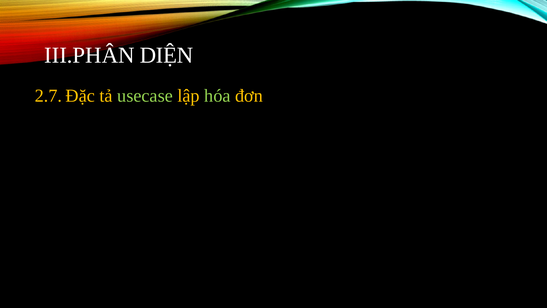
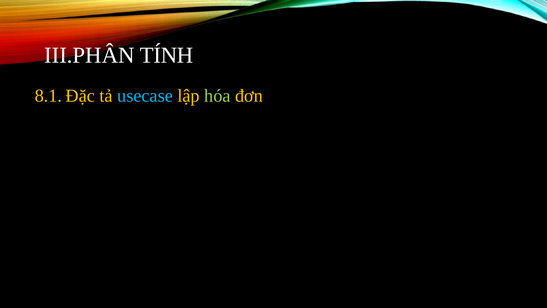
DIỆN: DIỆN -> TÍNH
2.7: 2.7 -> 8.1
usecase colour: light green -> light blue
